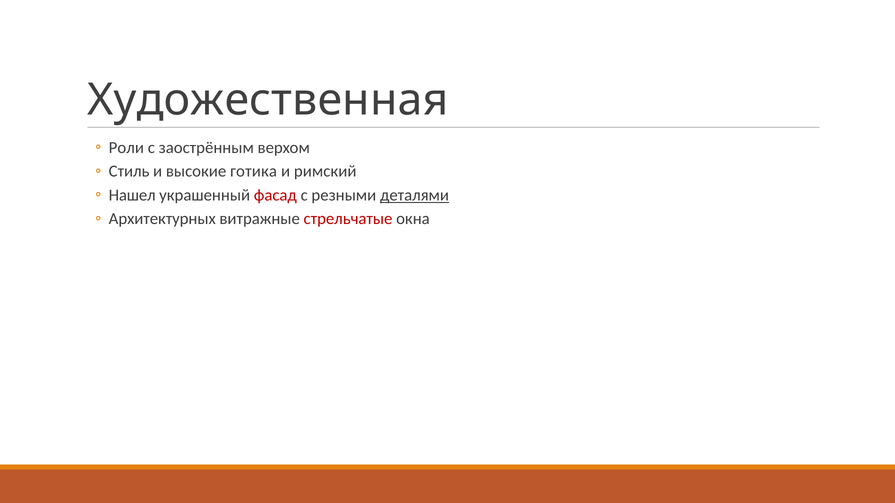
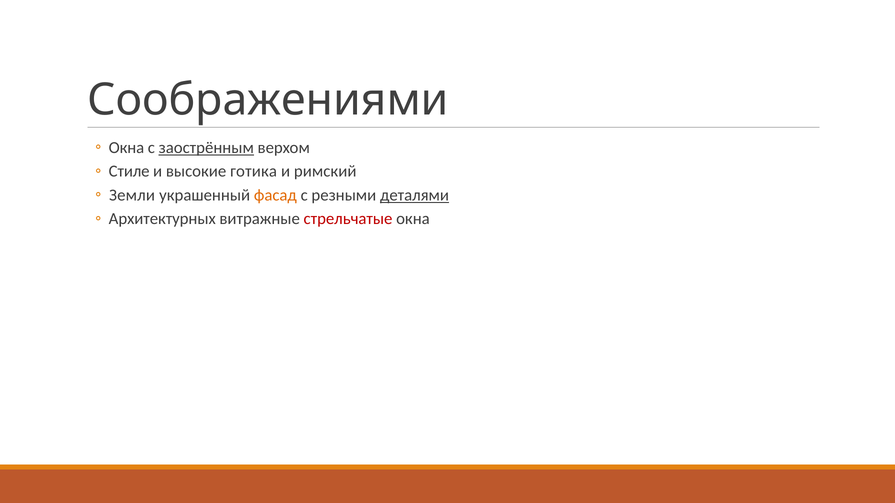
Художественная: Художественная -> Соображениями
Роли at (126, 148): Роли -> Окна
заострённым underline: none -> present
Стиль: Стиль -> Стиле
Нашел: Нашел -> Земли
фасад colour: red -> orange
